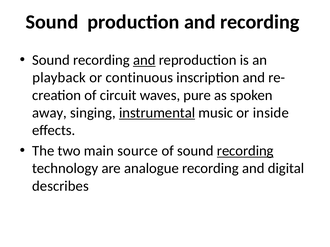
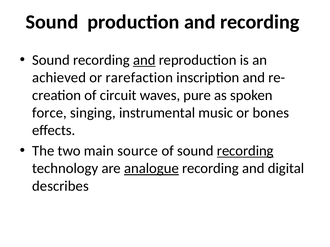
playback: playback -> achieved
continuous: continuous -> rarefaction
away: away -> force
instrumental underline: present -> none
inside: inside -> bones
analogue underline: none -> present
